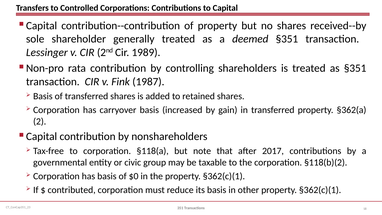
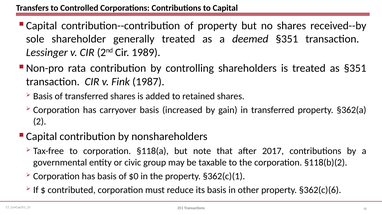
other property §362(c)(1: §362(c)(1 -> §362(c)(6
